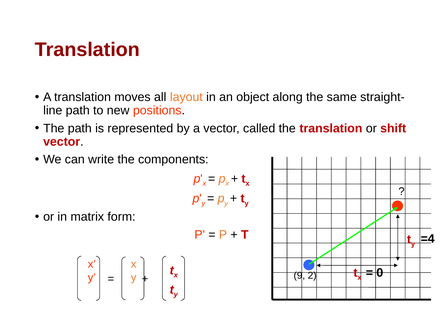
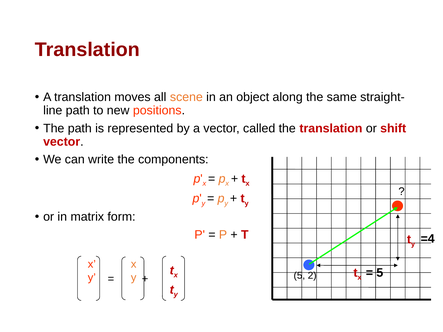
layout: layout -> scene
9 at (299, 276): 9 -> 5
0 at (380, 273): 0 -> 5
